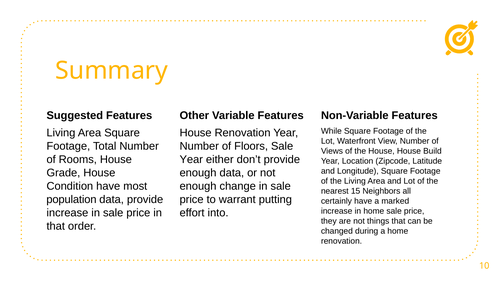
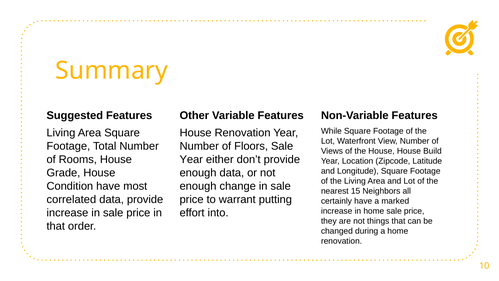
population: population -> correlated
